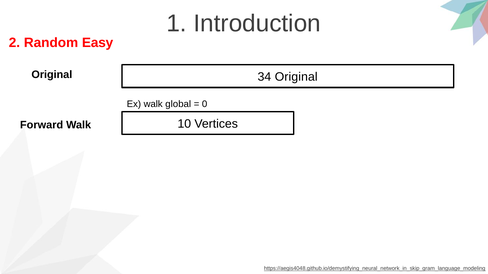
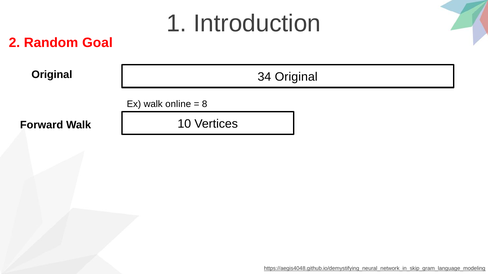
Easy: Easy -> Goal
global: global -> online
0: 0 -> 8
